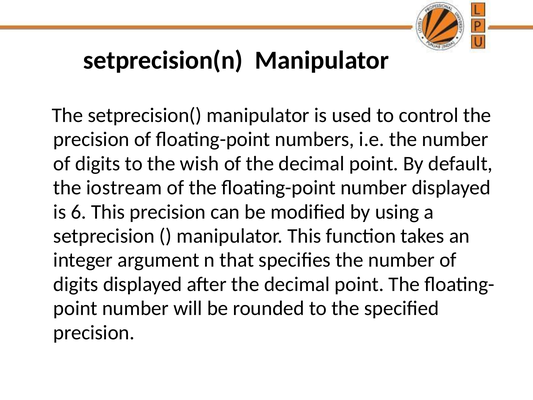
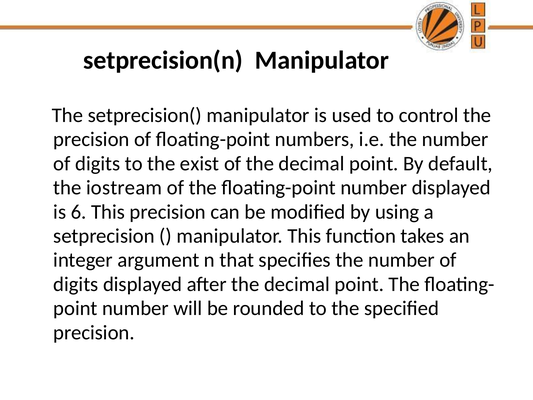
wish: wish -> exist
